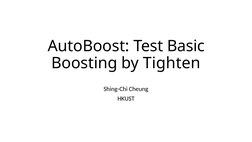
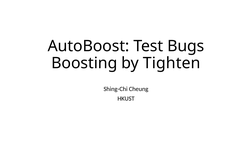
Basic: Basic -> Bugs
